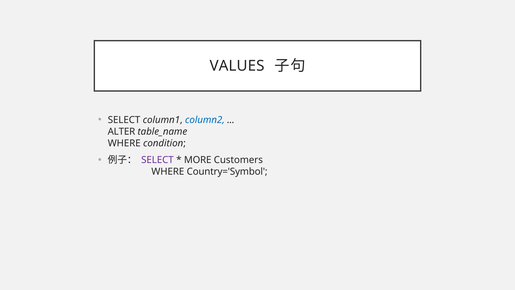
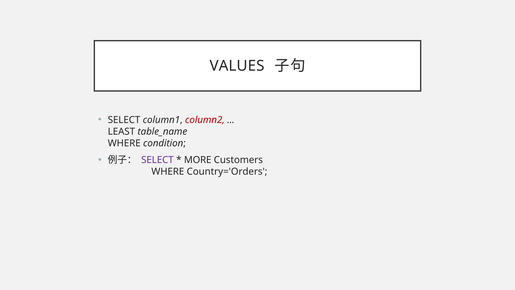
column2 colour: blue -> red
ALTER: ALTER -> LEAST
Country='Symbol: Country='Symbol -> Country='Orders
